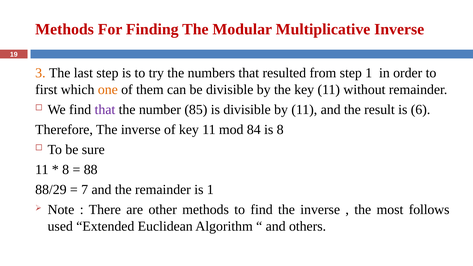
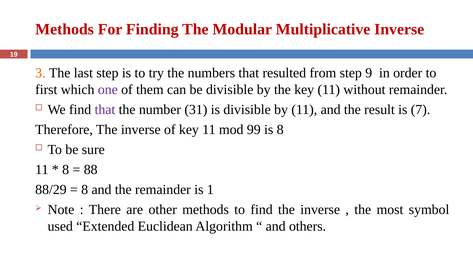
step 1: 1 -> 9
one colour: orange -> purple
85: 85 -> 31
6: 6 -> 7
84: 84 -> 99
7 at (85, 190): 7 -> 8
follows: follows -> symbol
